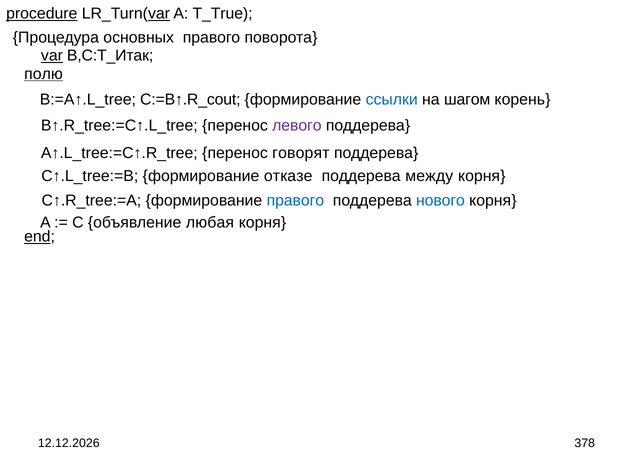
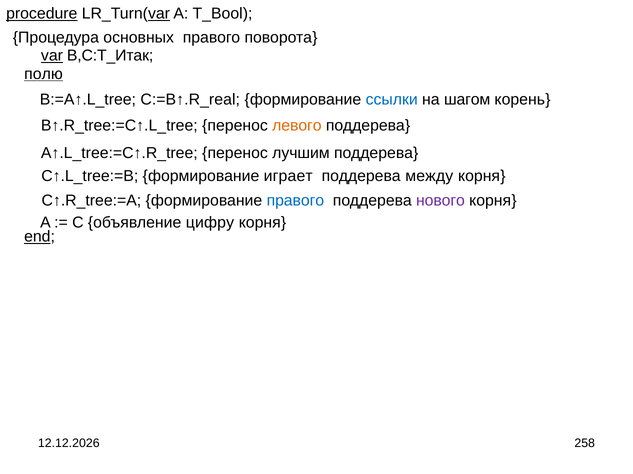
T_True: T_True -> T_Bool
C:=B↑.R_cout: C:=B↑.R_cout -> C:=B↑.R_real
левого colour: purple -> orange
говорят: говорят -> лучшим
отказе: отказе -> играет
нового colour: blue -> purple
любая: любая -> цифру
378: 378 -> 258
